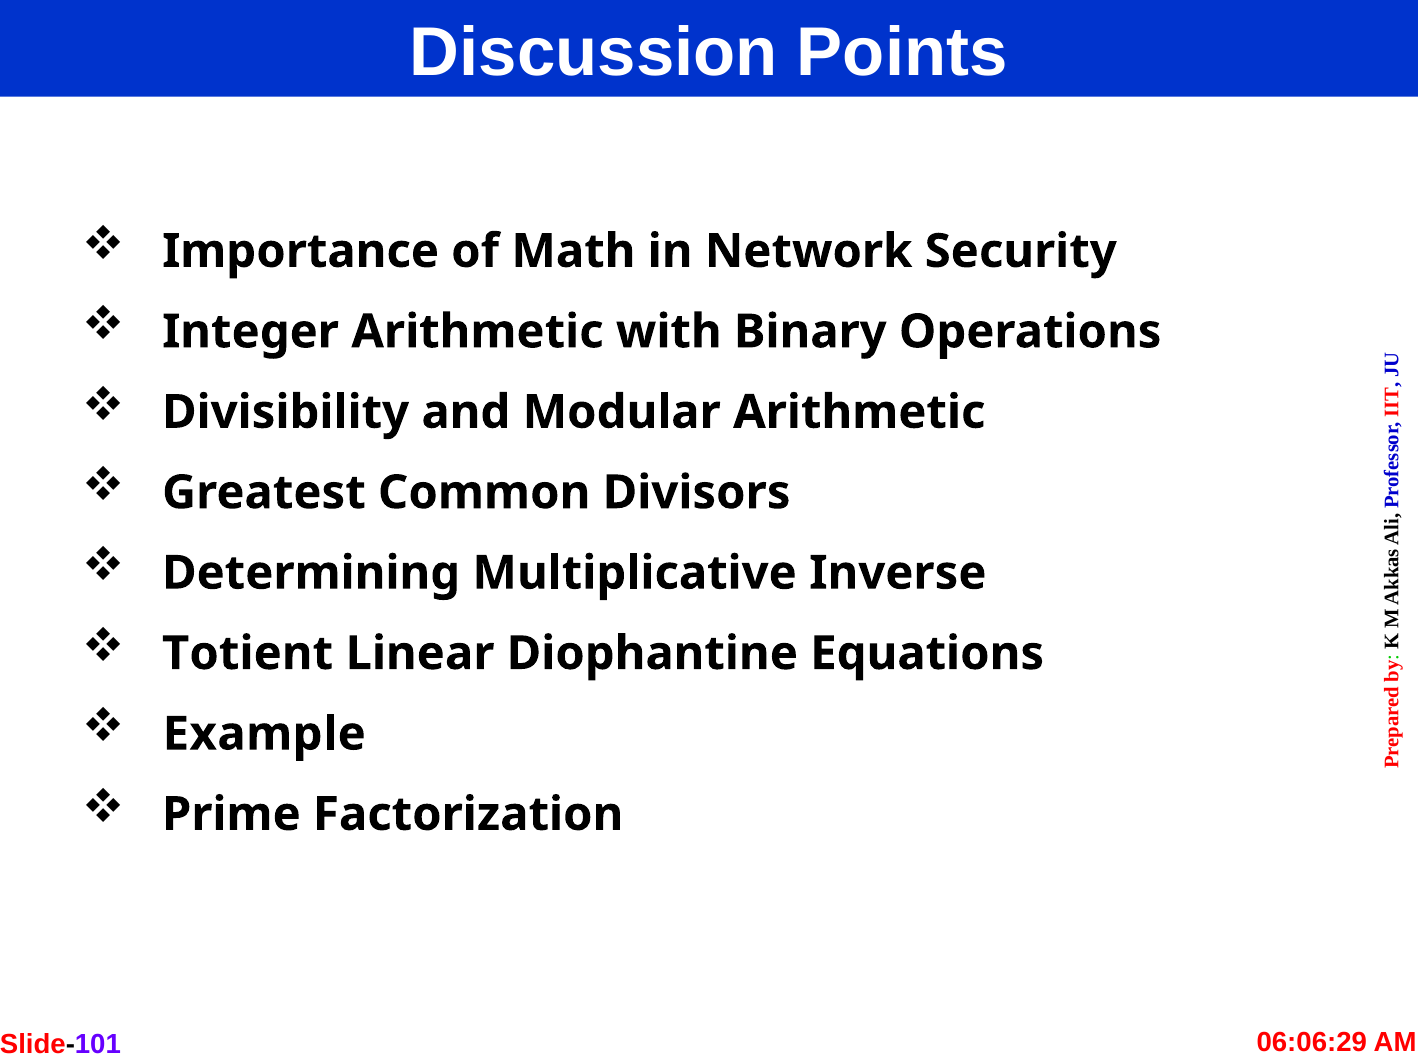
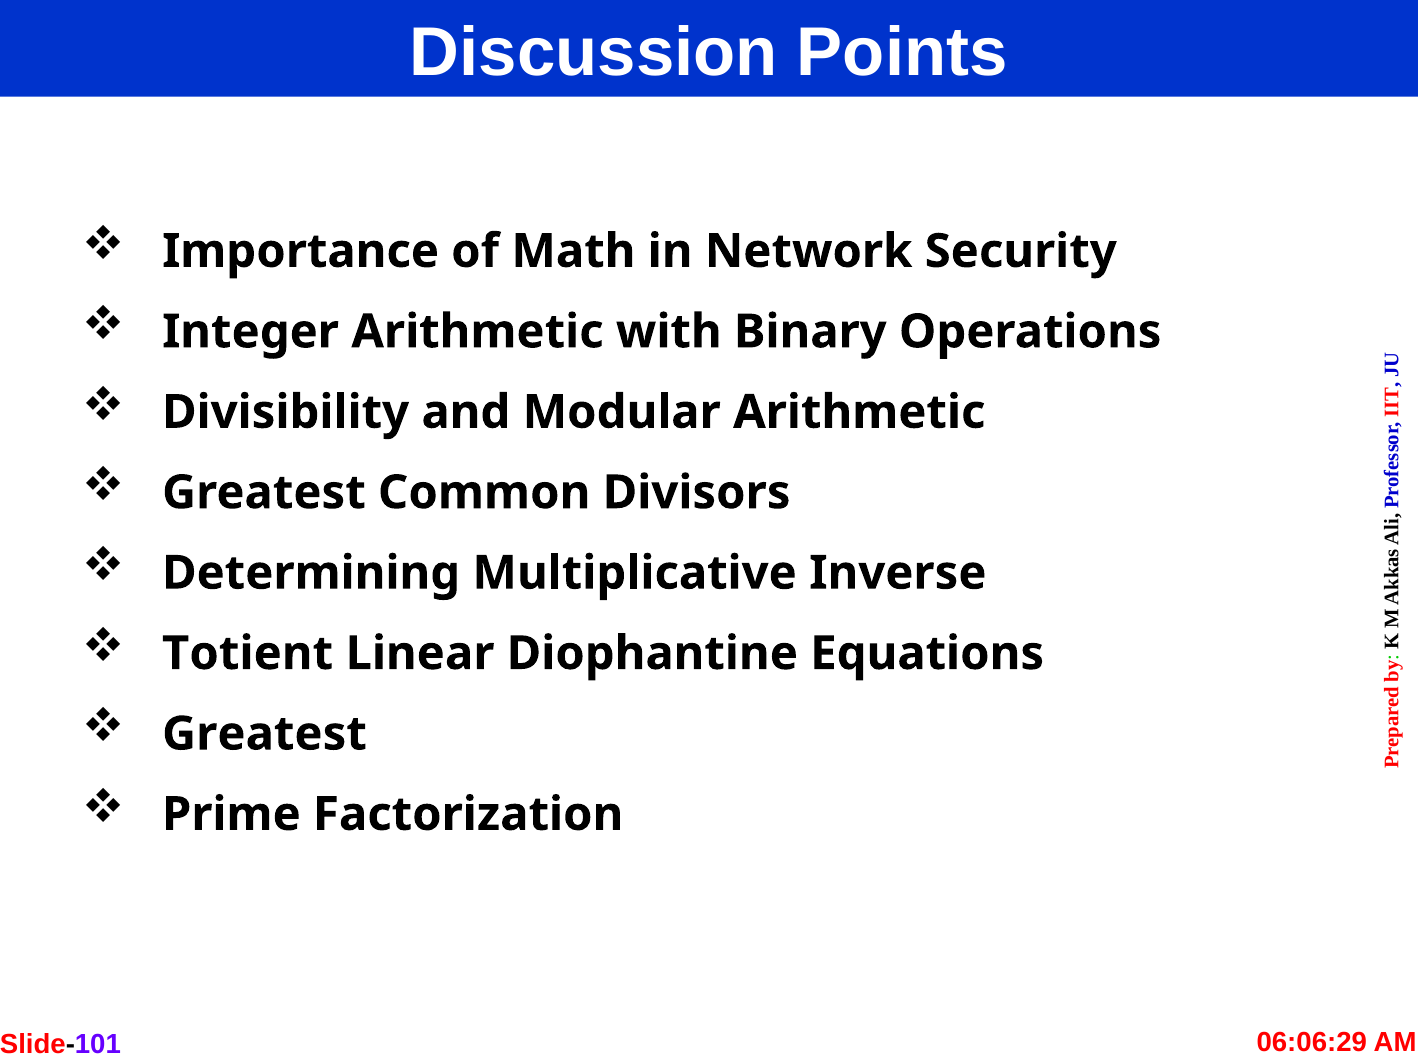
Example at (264, 734): Example -> Greatest
